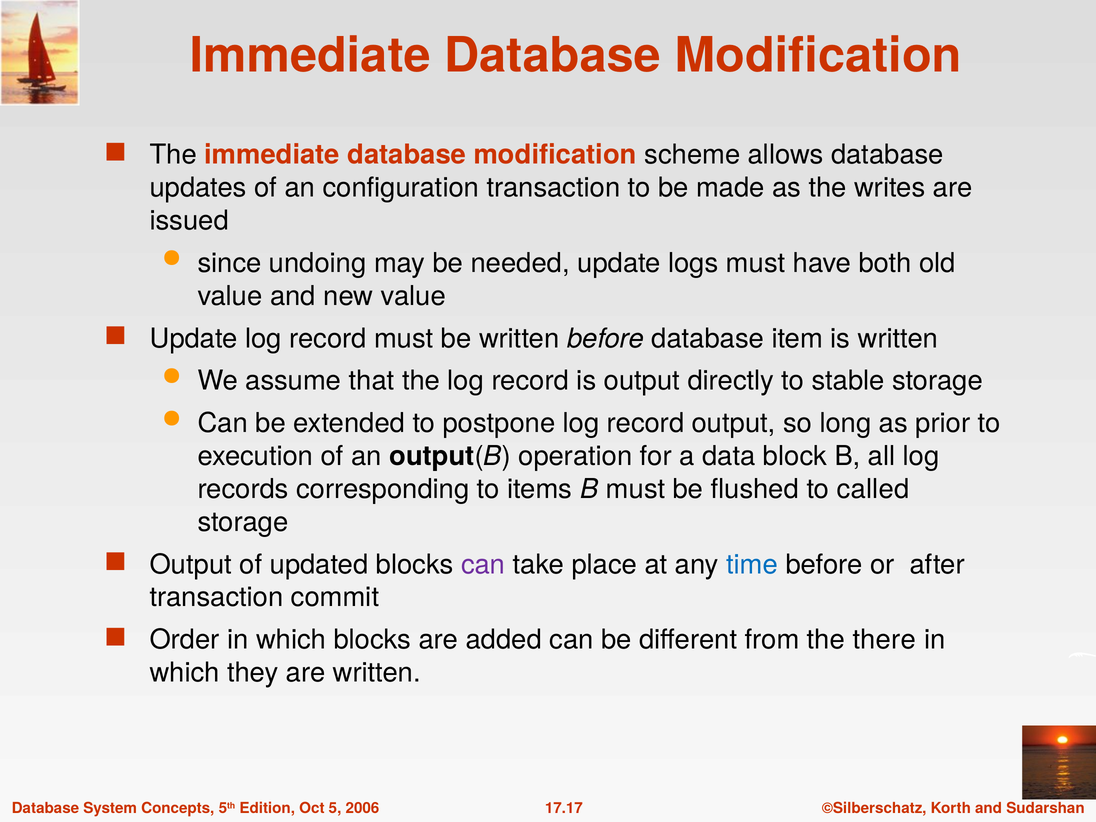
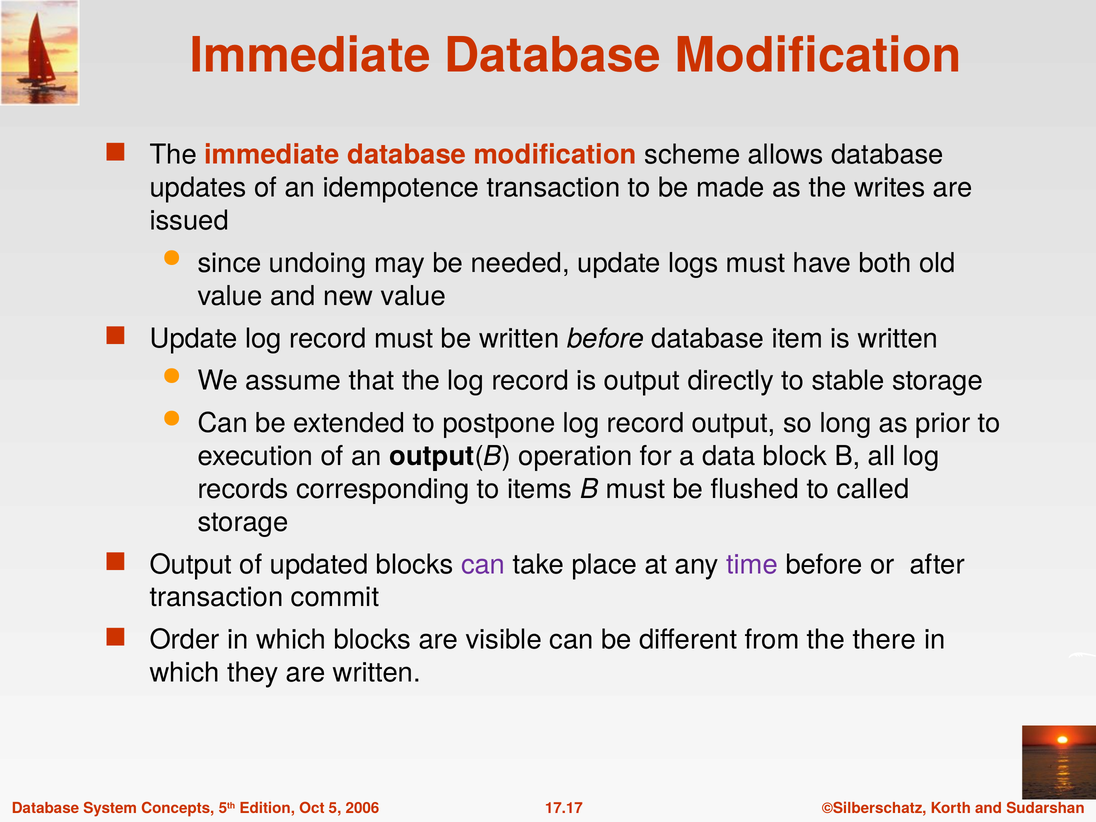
configuration: configuration -> idempotence
time colour: blue -> purple
added: added -> visible
